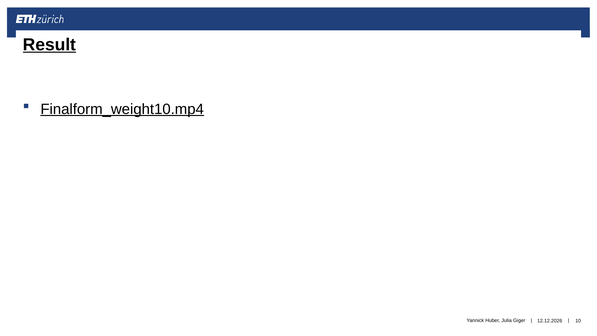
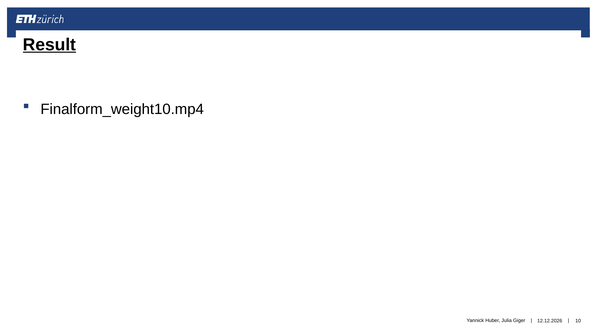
Finalform_weight10.mp4 underline: present -> none
